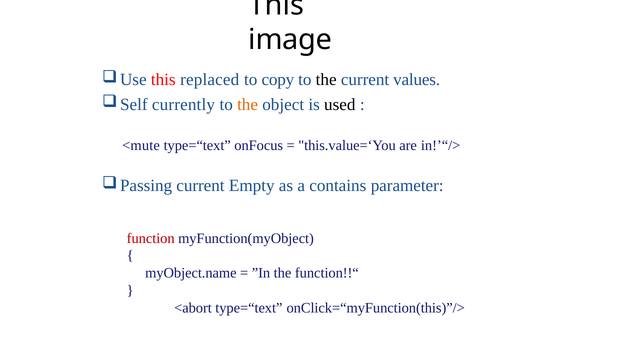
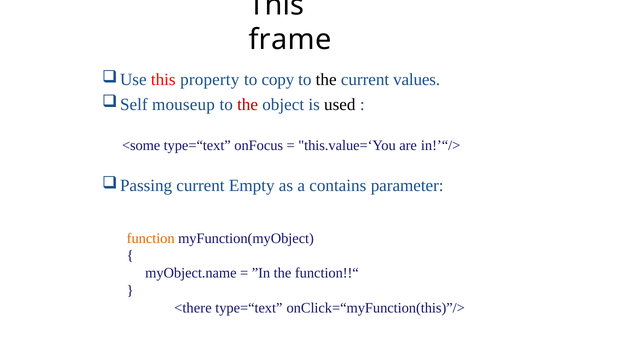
image: image -> frame
replaced: replaced -> property
currently: currently -> mouseup
the at (248, 105) colour: orange -> red
<mute: <mute -> <some
function colour: red -> orange
<abort: <abort -> <there
